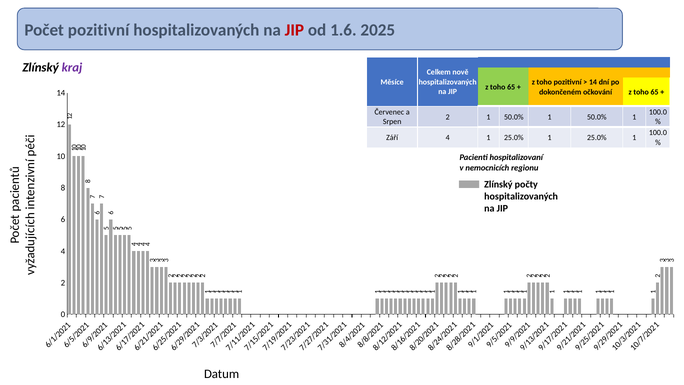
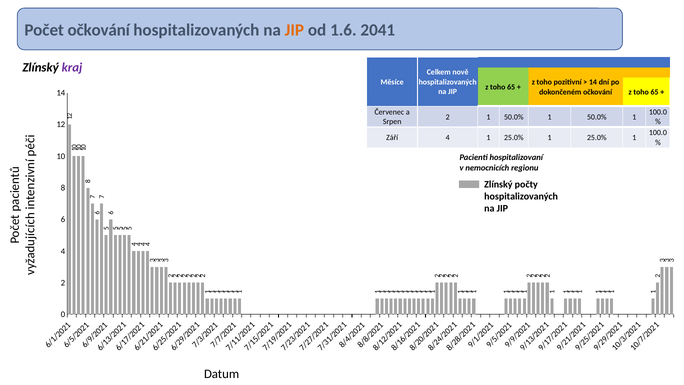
Počet pozitivní: pozitivní -> očkování
JIP at (294, 30) colour: red -> orange
2025: 2025 -> 2041
